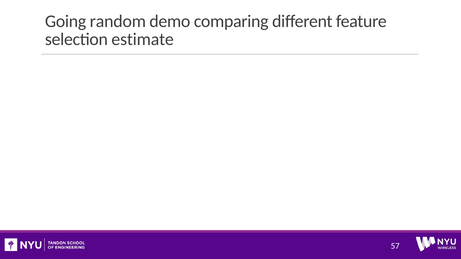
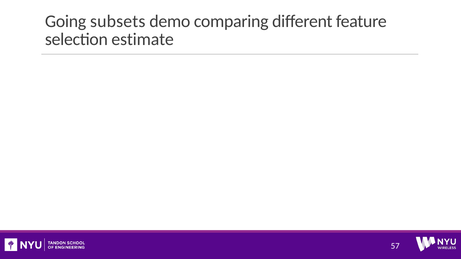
random: random -> subsets
